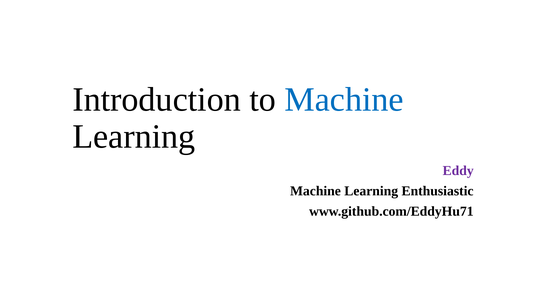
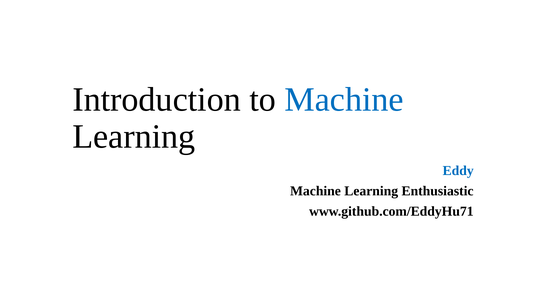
Eddy colour: purple -> blue
